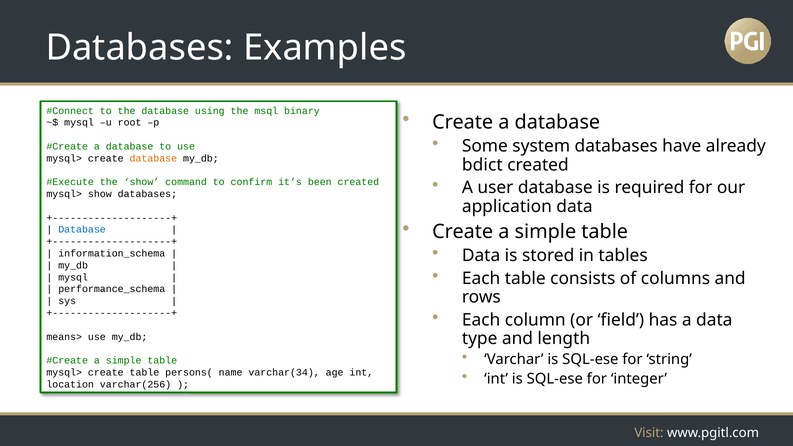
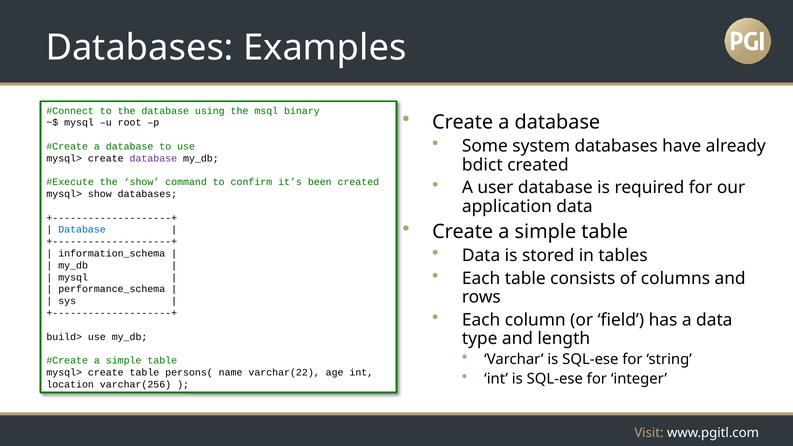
database at (153, 158) colour: orange -> purple
means>: means> -> build>
varchar(34: varchar(34 -> varchar(22
